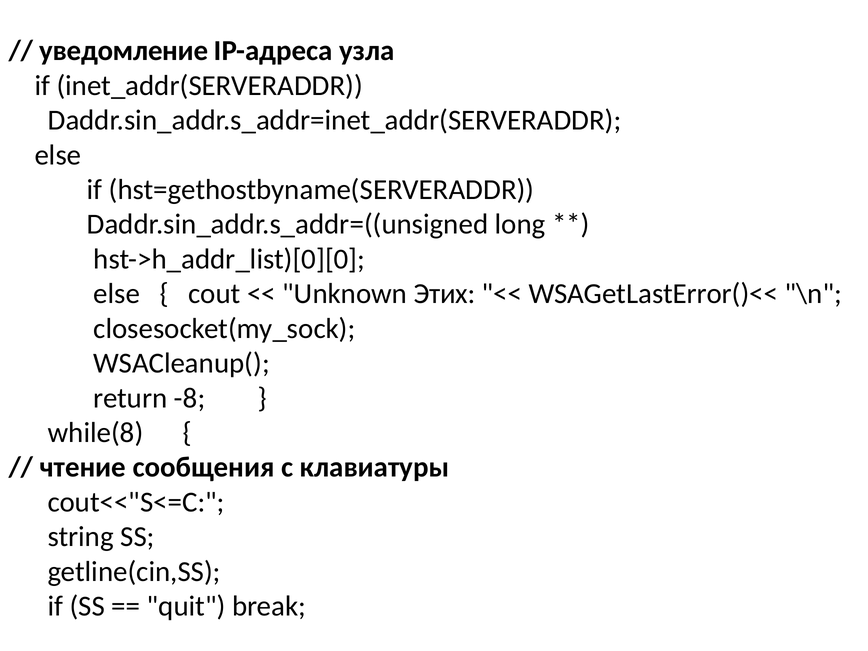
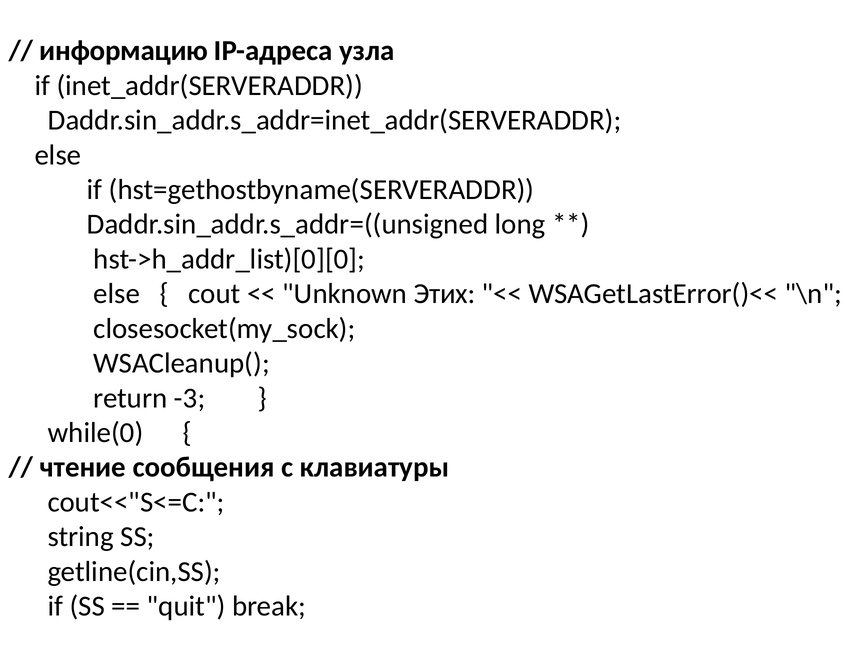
уведомление: уведомление -> информацию
-8: -8 -> -3
while(8: while(8 -> while(0
